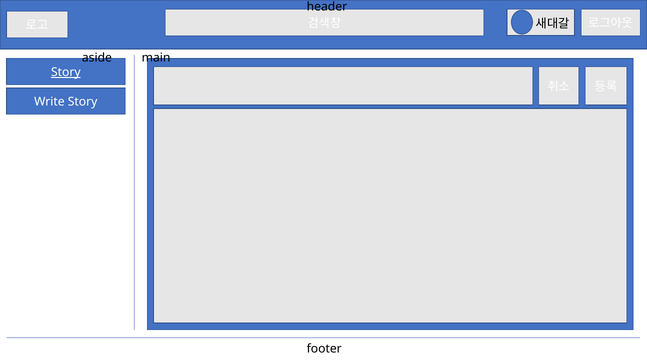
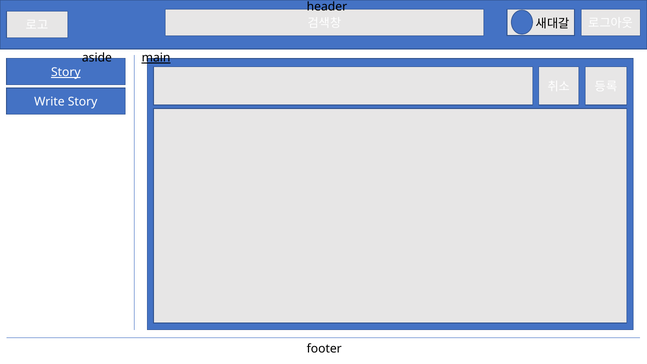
main underline: none -> present
